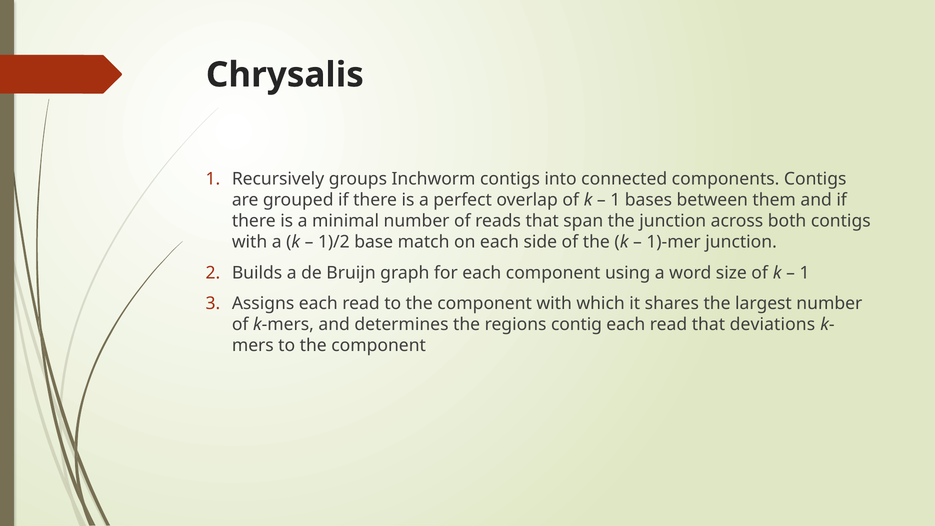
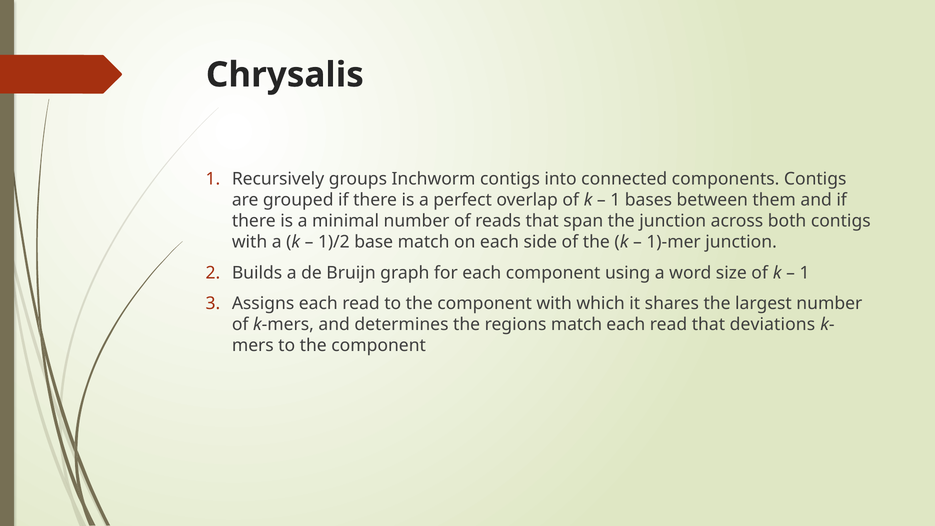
regions contig: contig -> match
